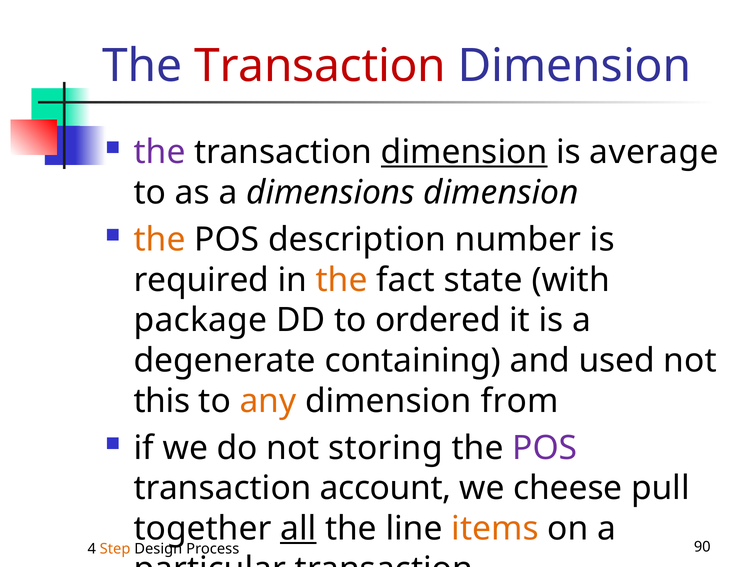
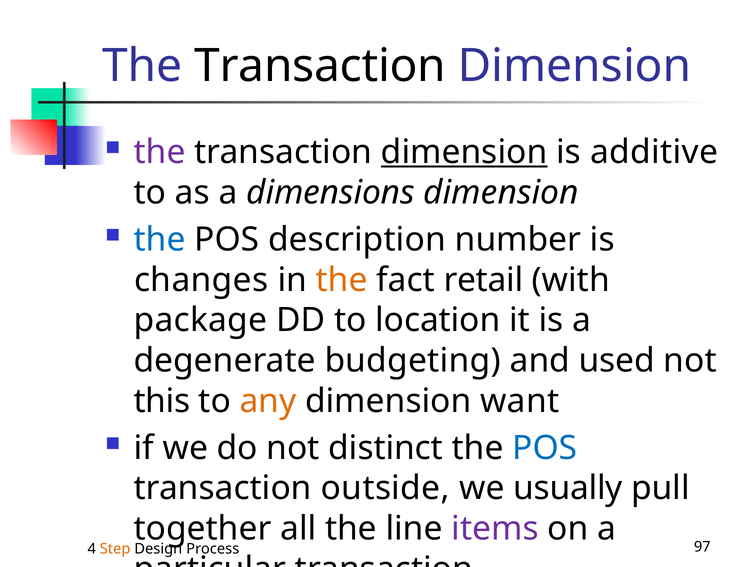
Transaction at (320, 66) colour: red -> black
average: average -> additive
the at (160, 240) colour: orange -> blue
required: required -> changes
state: state -> retail
ordered: ordered -> location
containing: containing -> budgeting
from: from -> want
storing: storing -> distinct
POS at (545, 448) colour: purple -> blue
account: account -> outside
cheese: cheese -> usually
all underline: present -> none
items colour: orange -> purple
90: 90 -> 97
